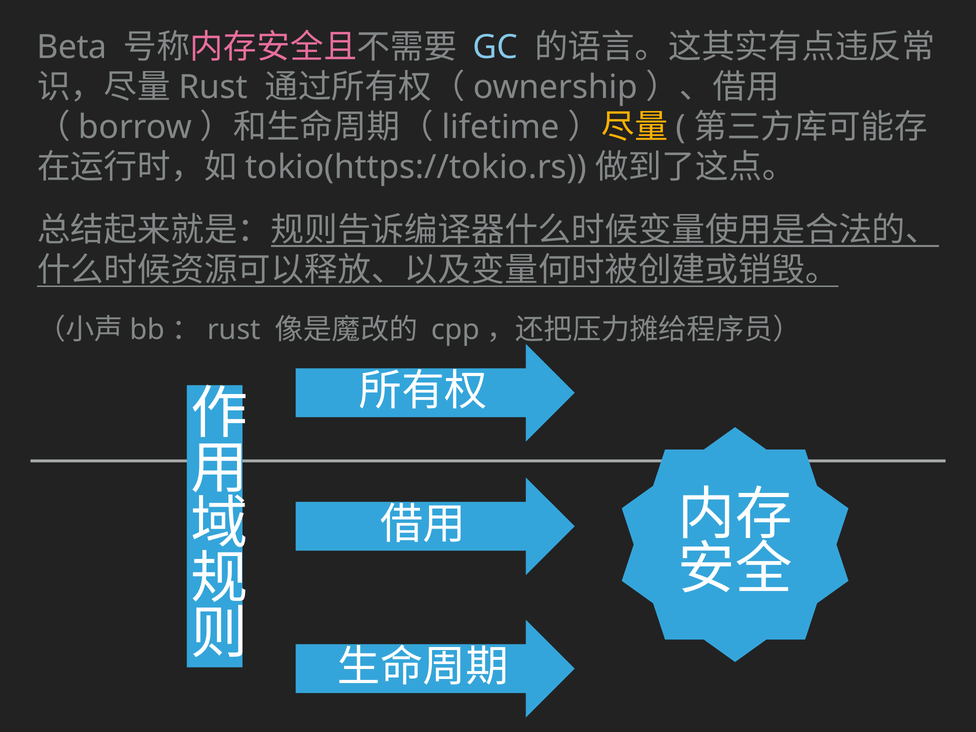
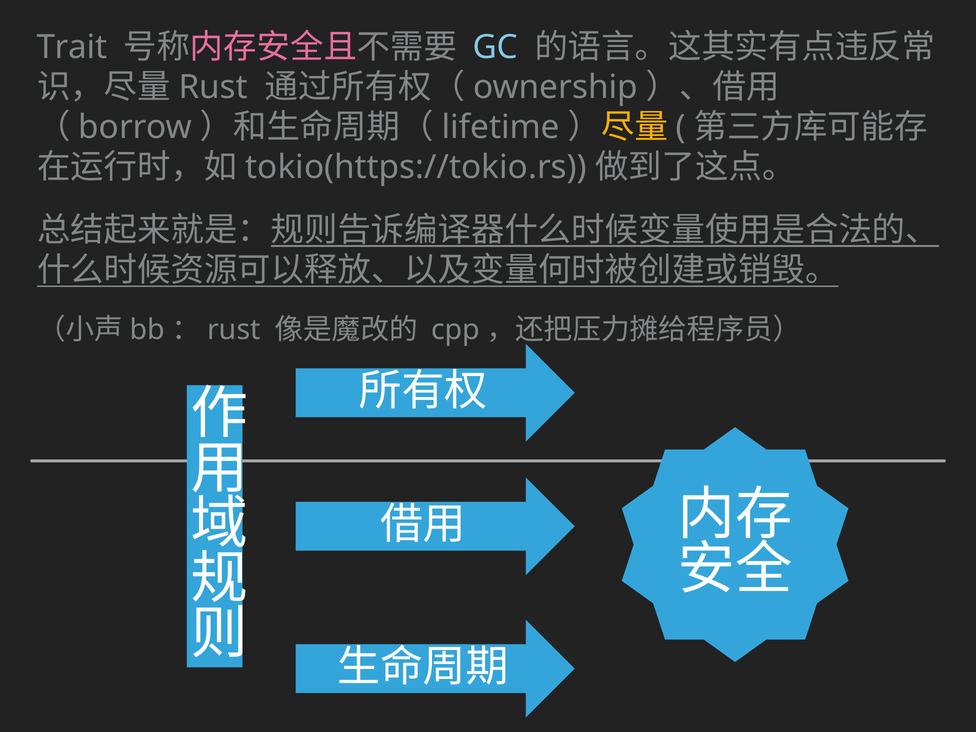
Beta: Beta -> Trait
